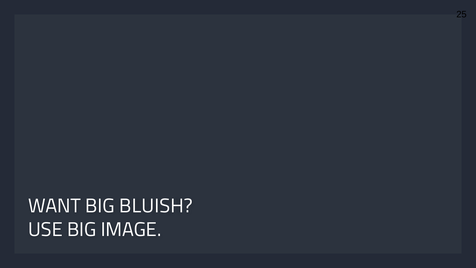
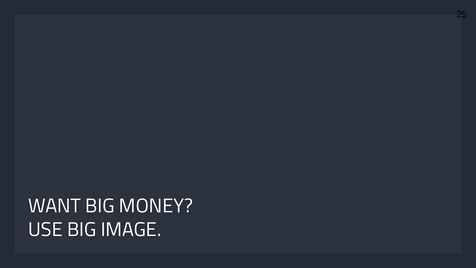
BLUISH: BLUISH -> MONEY
